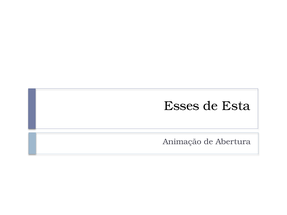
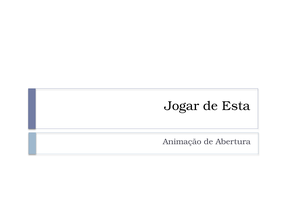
Esses: Esses -> Jogar
